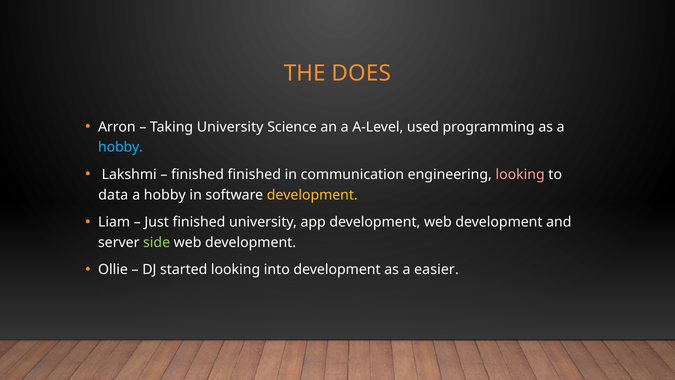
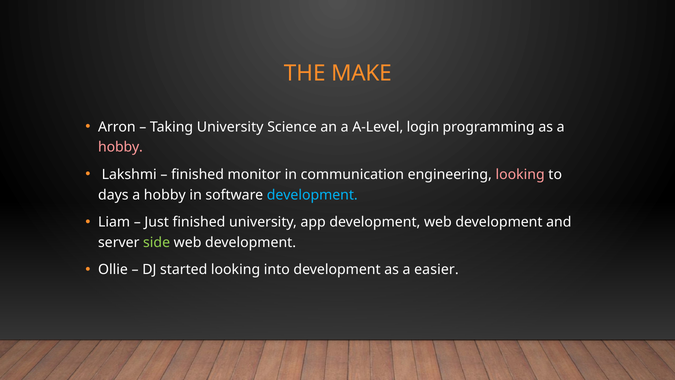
DOES: DOES -> MAKE
used: used -> login
hobby at (120, 147) colour: light blue -> pink
finished finished: finished -> monitor
data: data -> days
development at (312, 195) colour: yellow -> light blue
